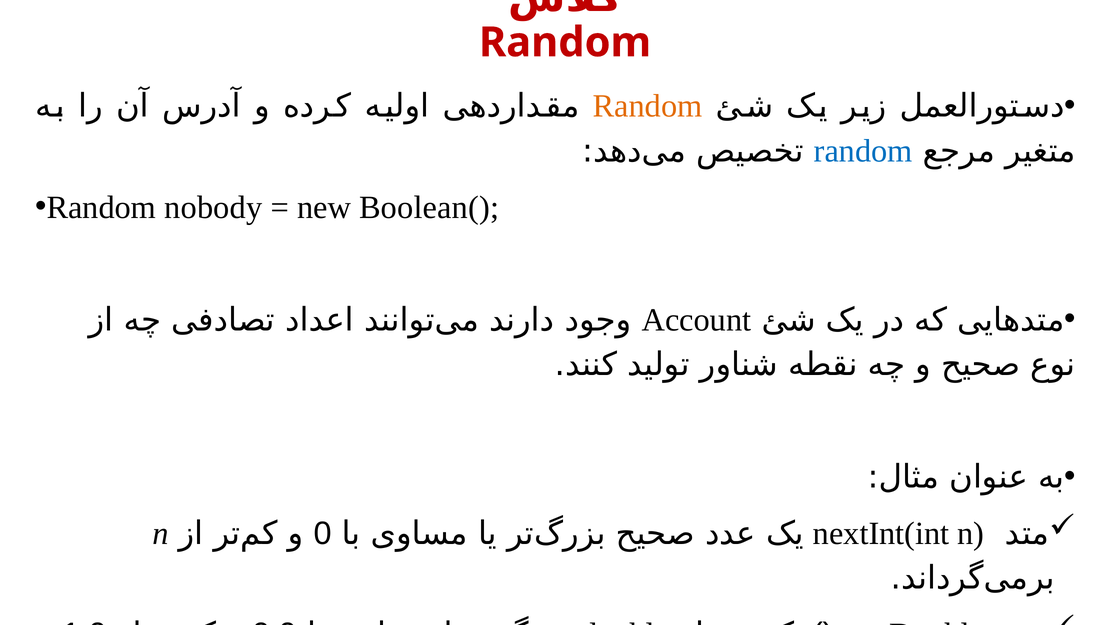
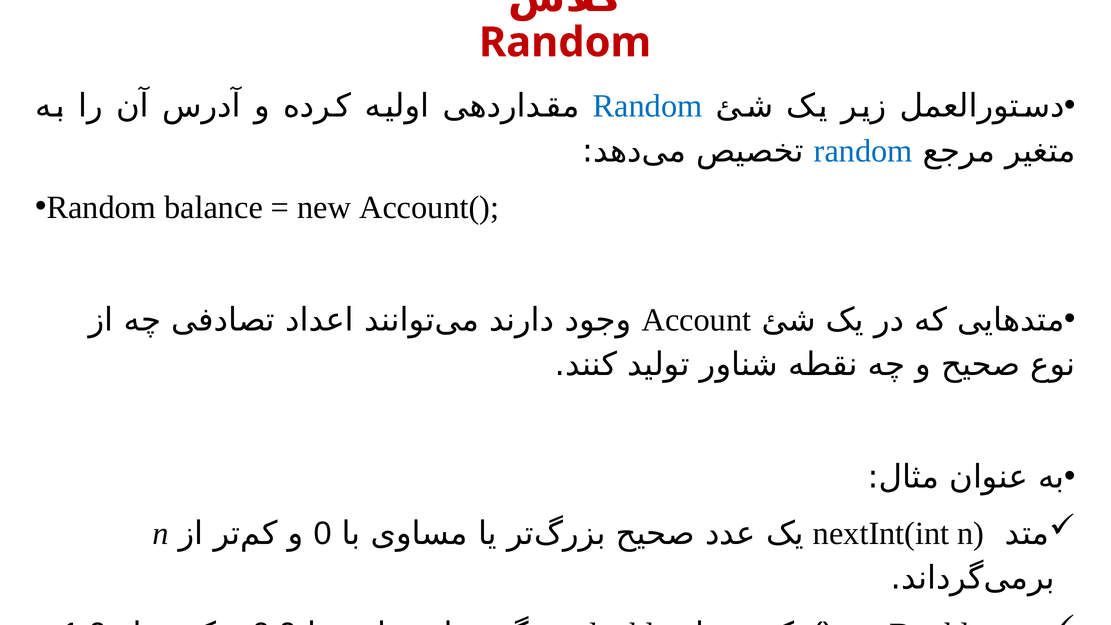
Random at (648, 106) colour: orange -> blue
nobody: nobody -> balance
Boolean(: Boolean( -> Account(
